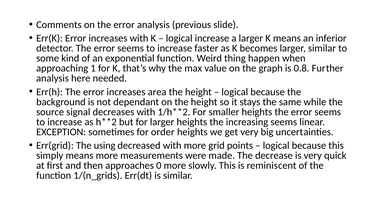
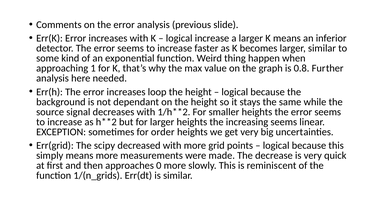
area: area -> loop
using: using -> scipy
